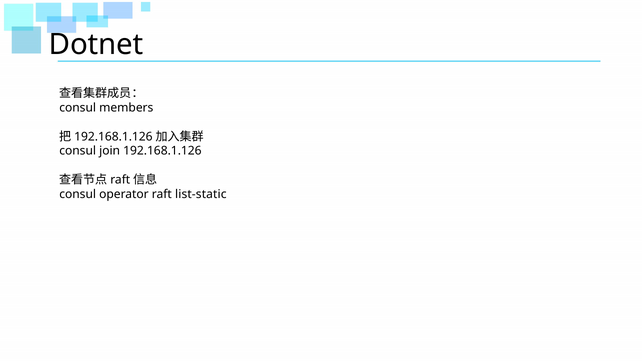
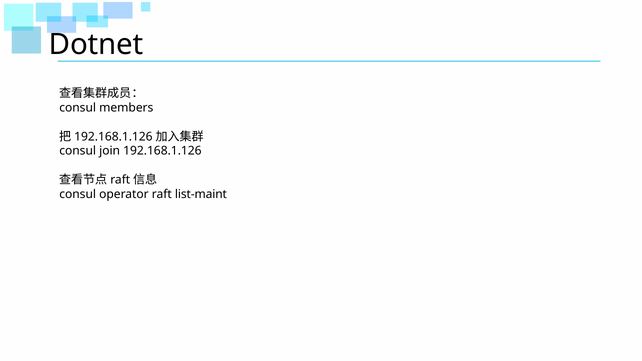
list-static: list-static -> list-maint
